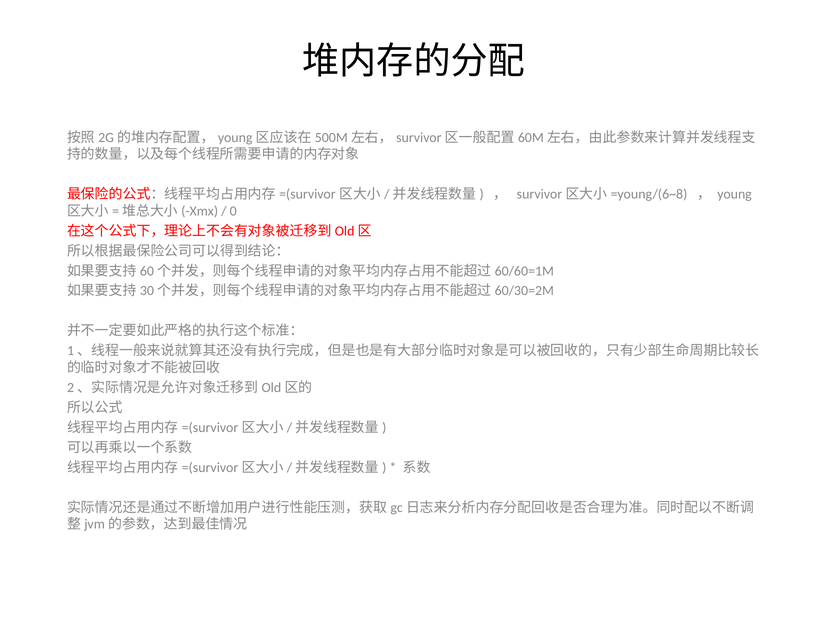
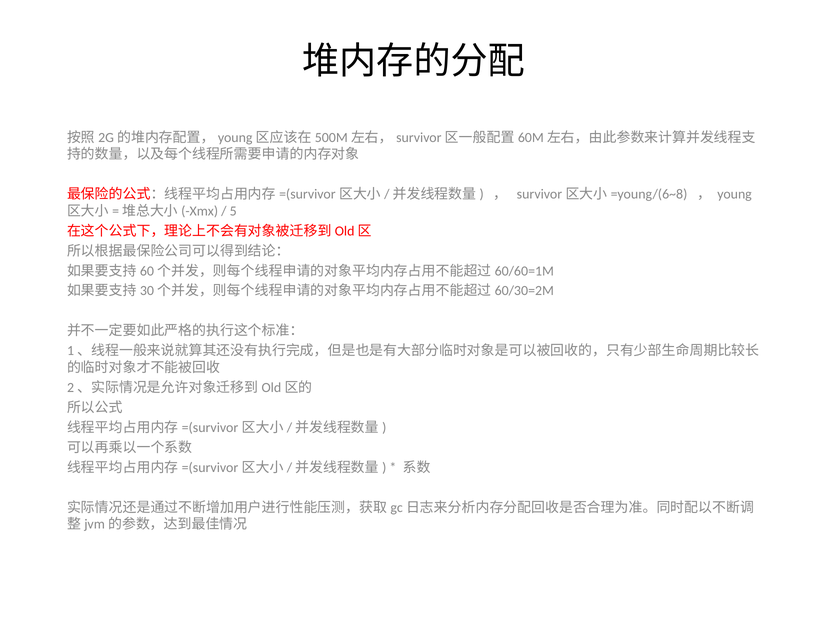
0: 0 -> 5
